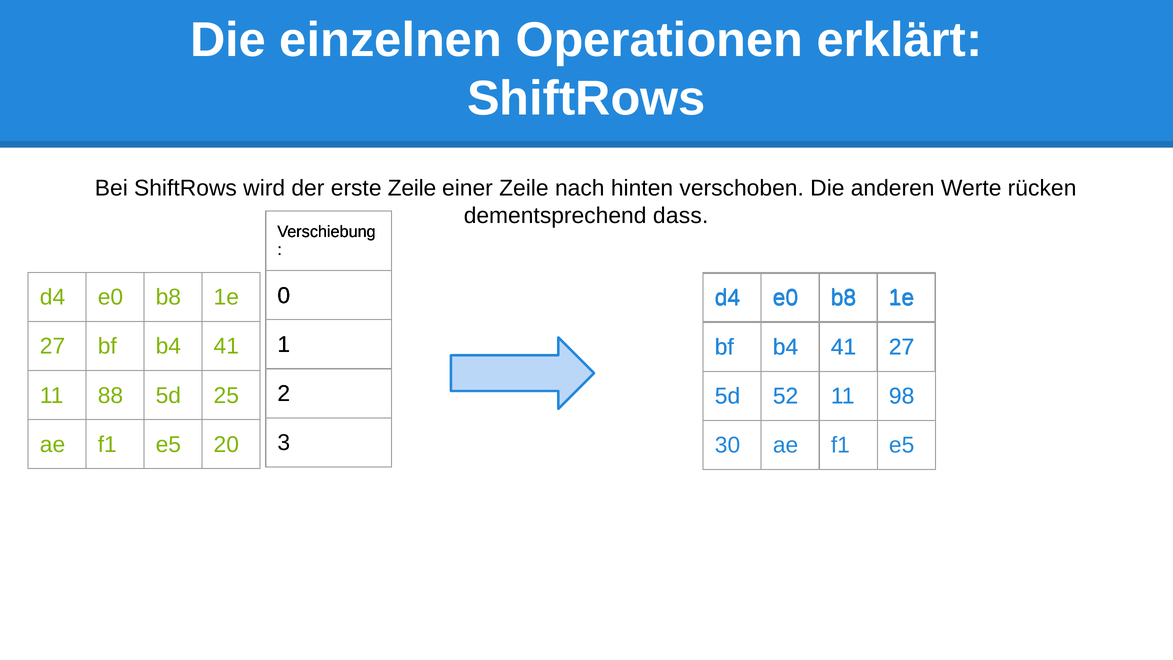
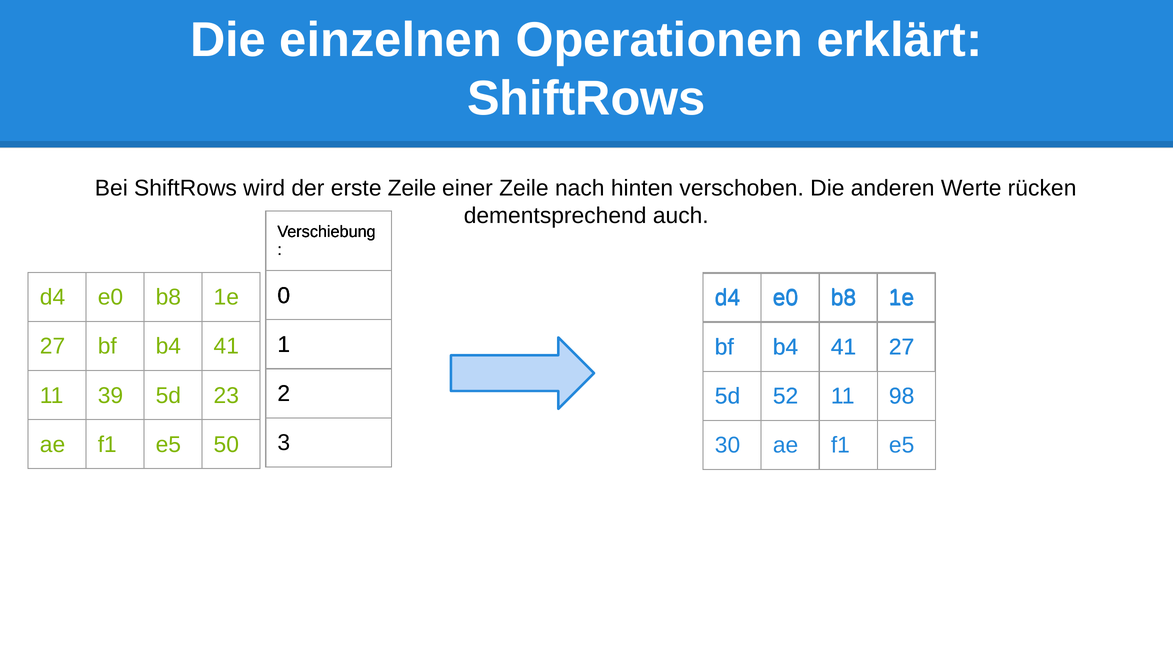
dass: dass -> auch
88: 88 -> 39
25: 25 -> 23
20: 20 -> 50
